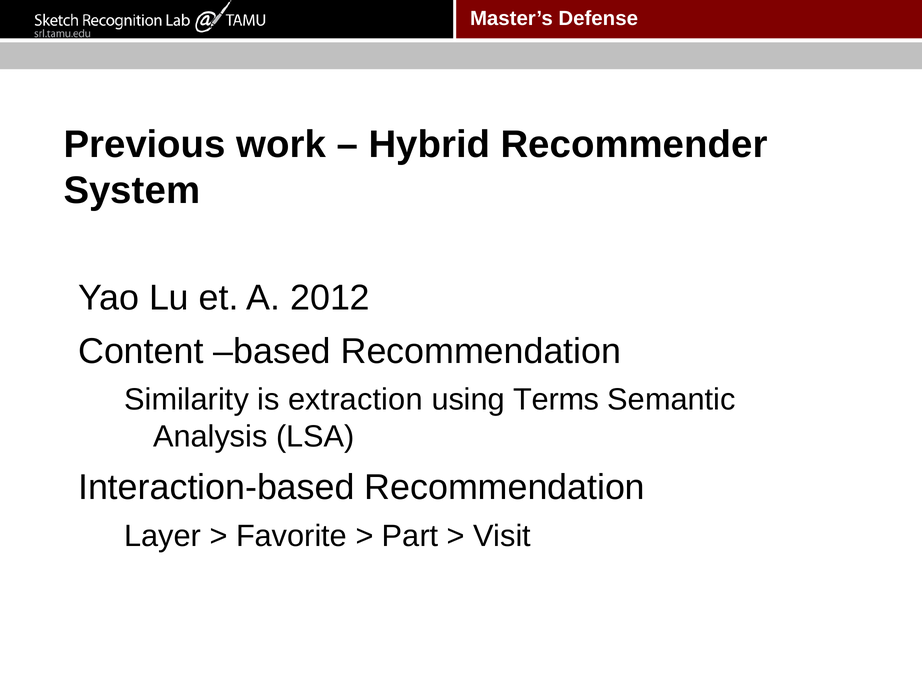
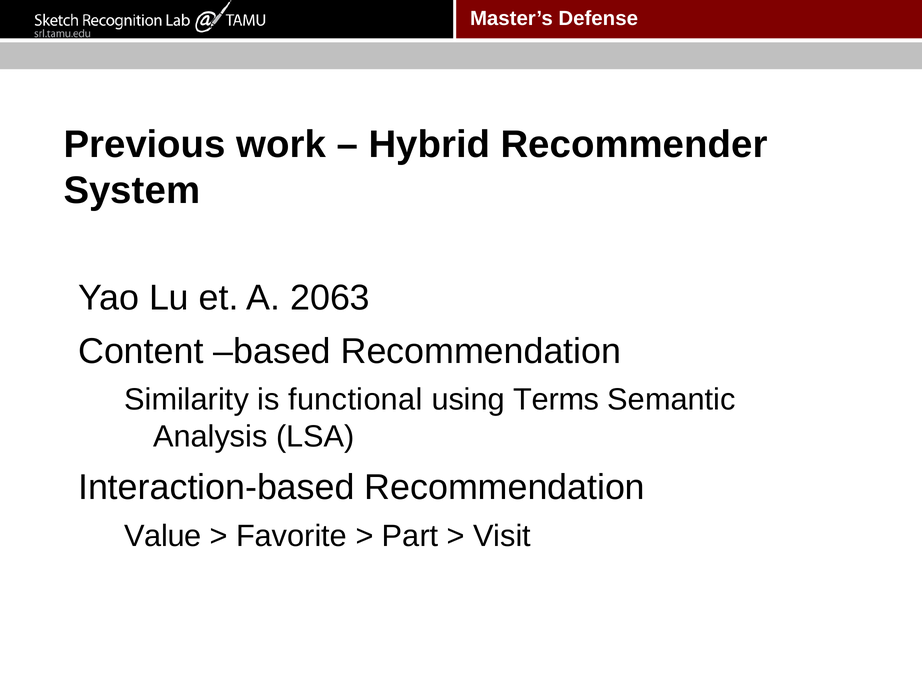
2012: 2012 -> 2063
extraction: extraction -> functional
Layer: Layer -> Value
